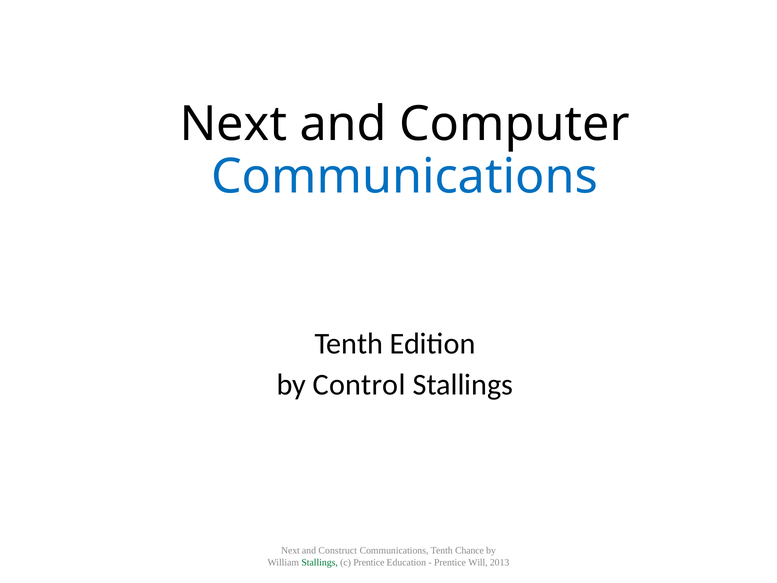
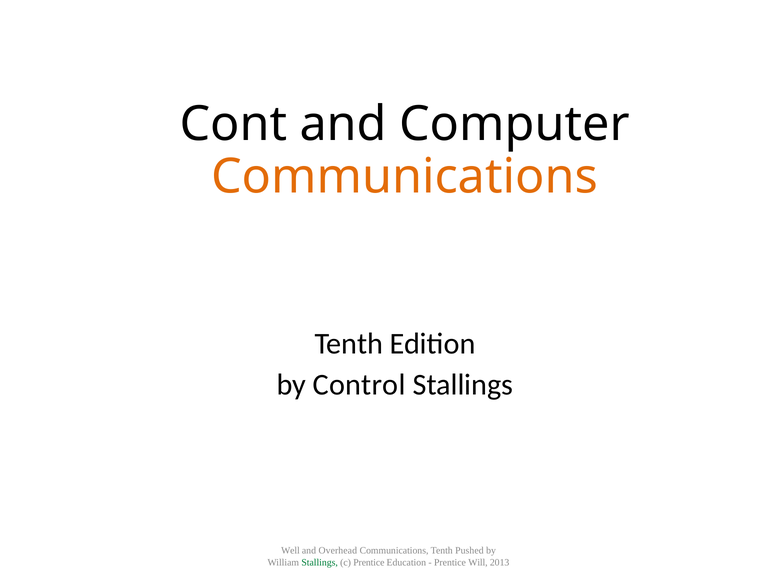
Next at (233, 124): Next -> Cont
Communications at (405, 177) colour: blue -> orange
Next at (290, 550): Next -> Well
Construct: Construct -> Overhead
Chance: Chance -> Pushed
